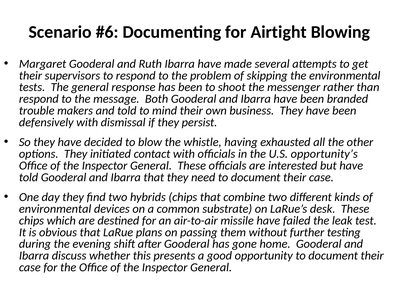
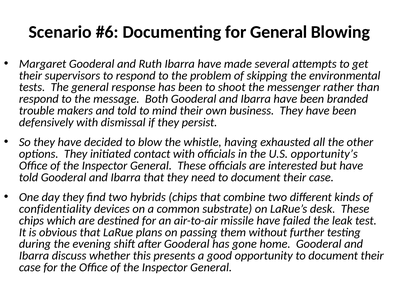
for Airtight: Airtight -> General
environmental at (55, 209): environmental -> confidentiality
